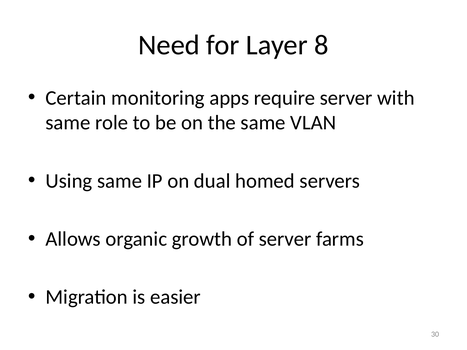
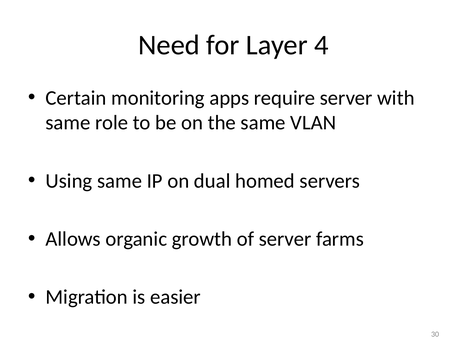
8: 8 -> 4
